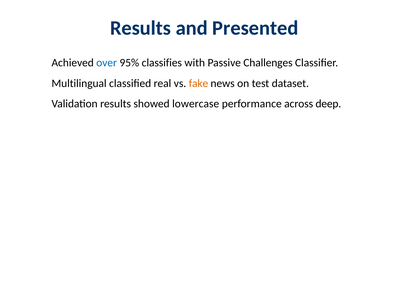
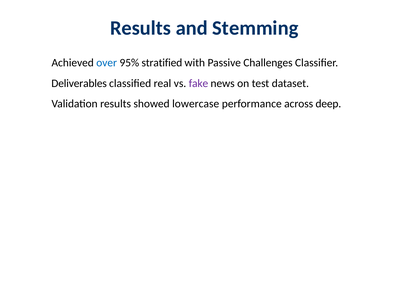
Presented: Presented -> Stemming
classifies: classifies -> stratified
Multilingual: Multilingual -> Deliverables
fake colour: orange -> purple
